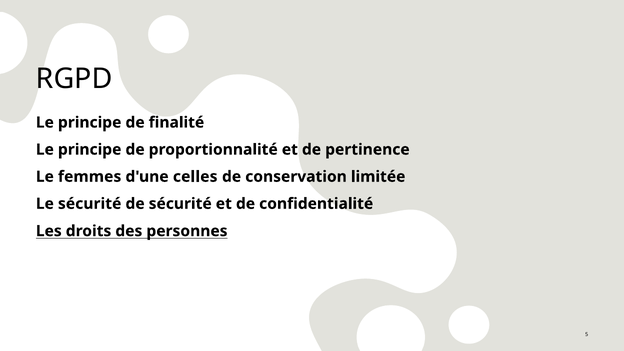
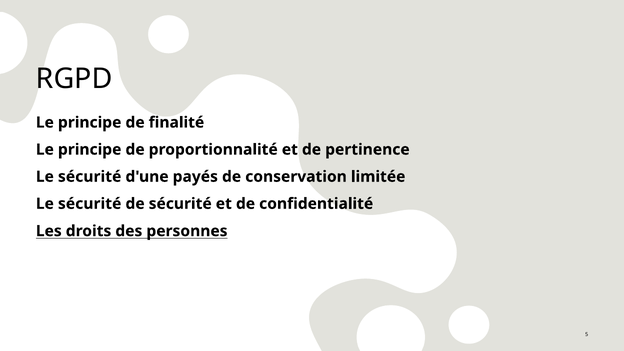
femmes at (90, 177): femmes -> sécurité
celles: celles -> payés
